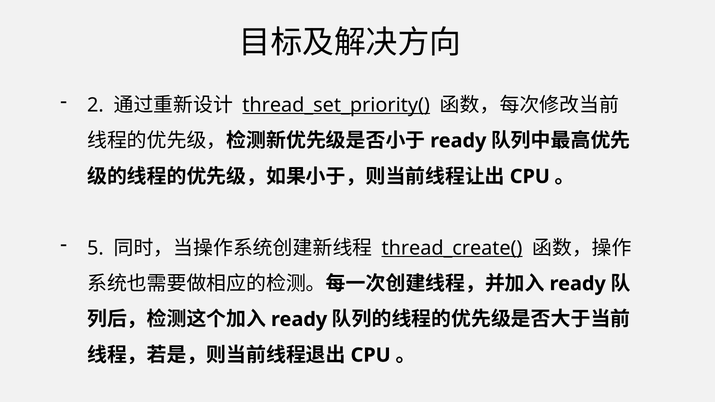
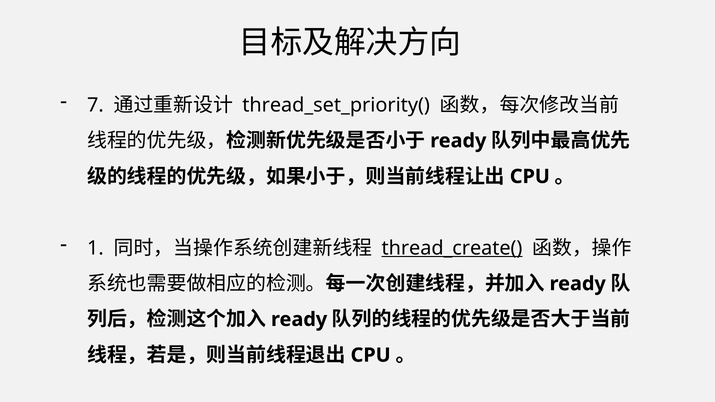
2: 2 -> 7
thread_set_priority( underline: present -> none
5: 5 -> 1
